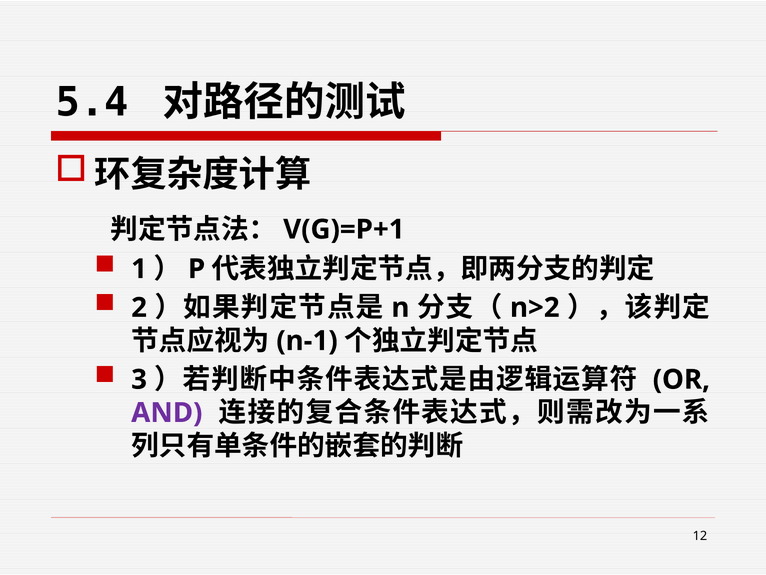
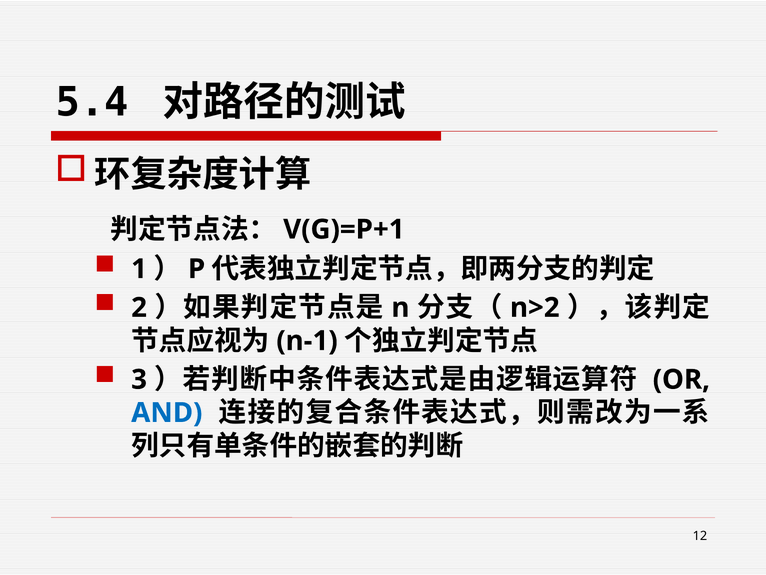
AND colour: purple -> blue
